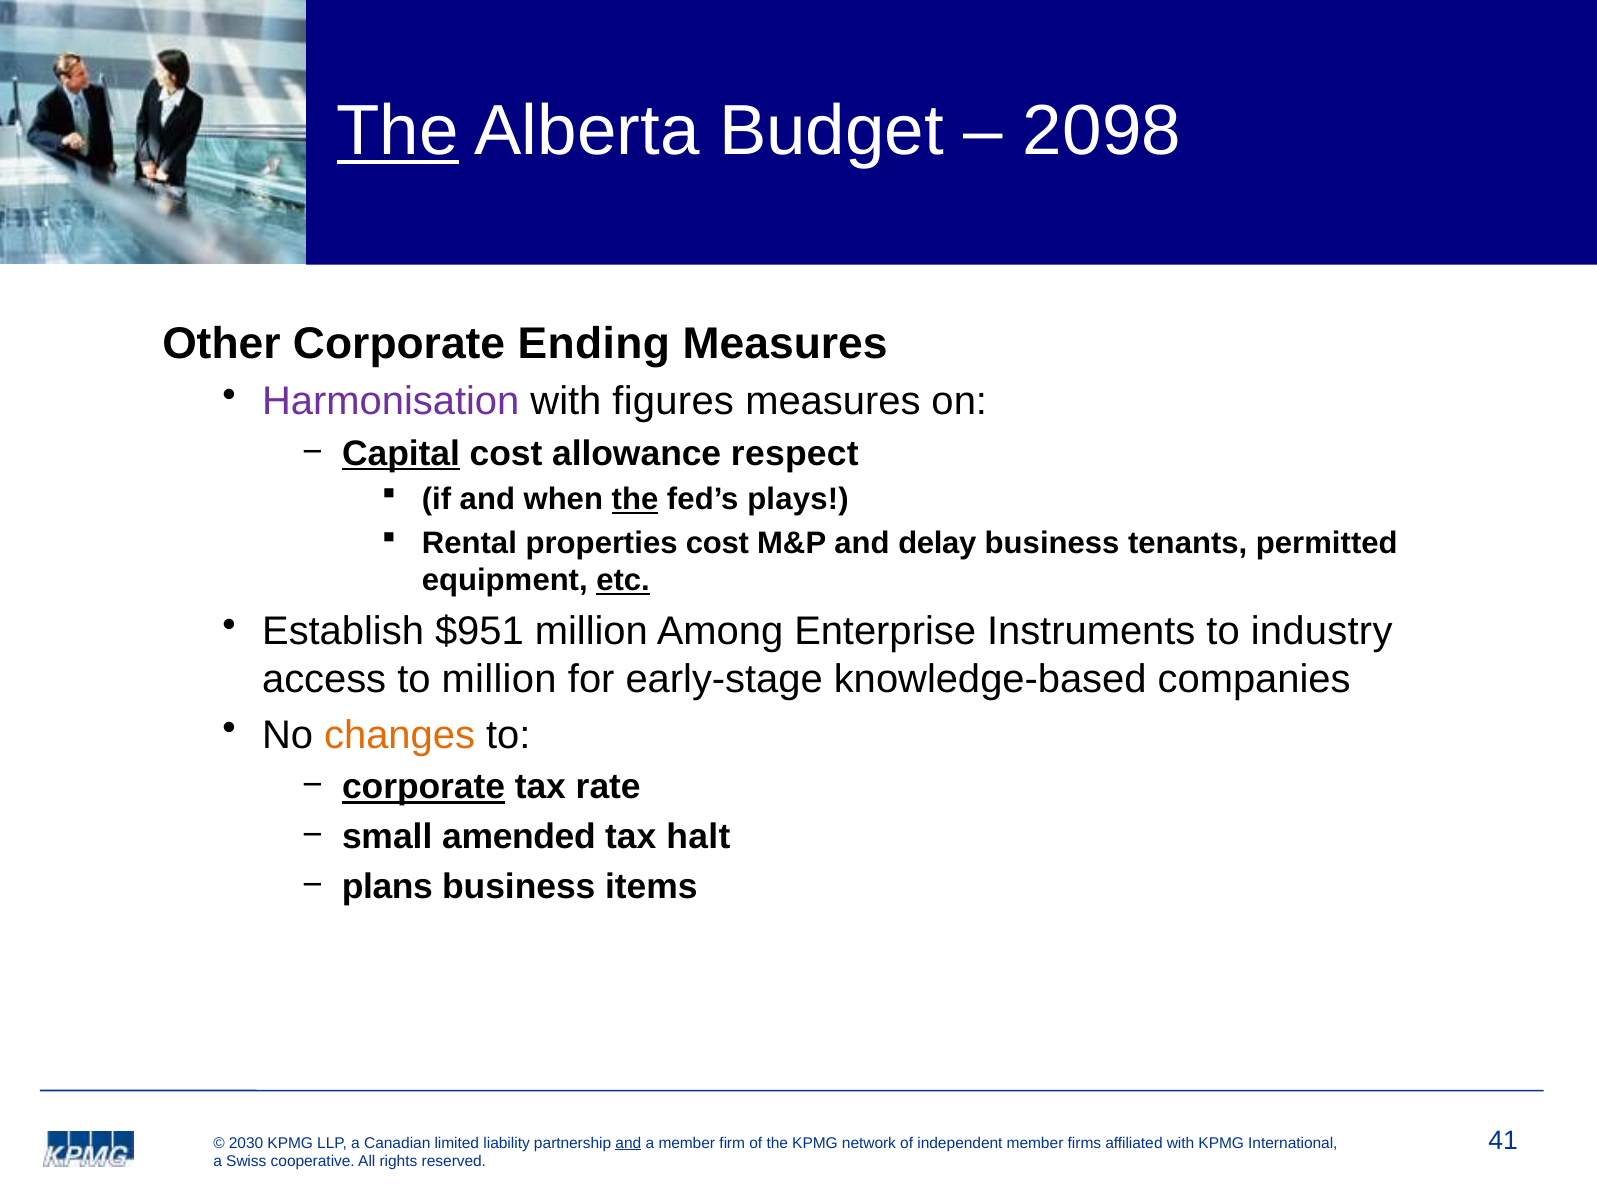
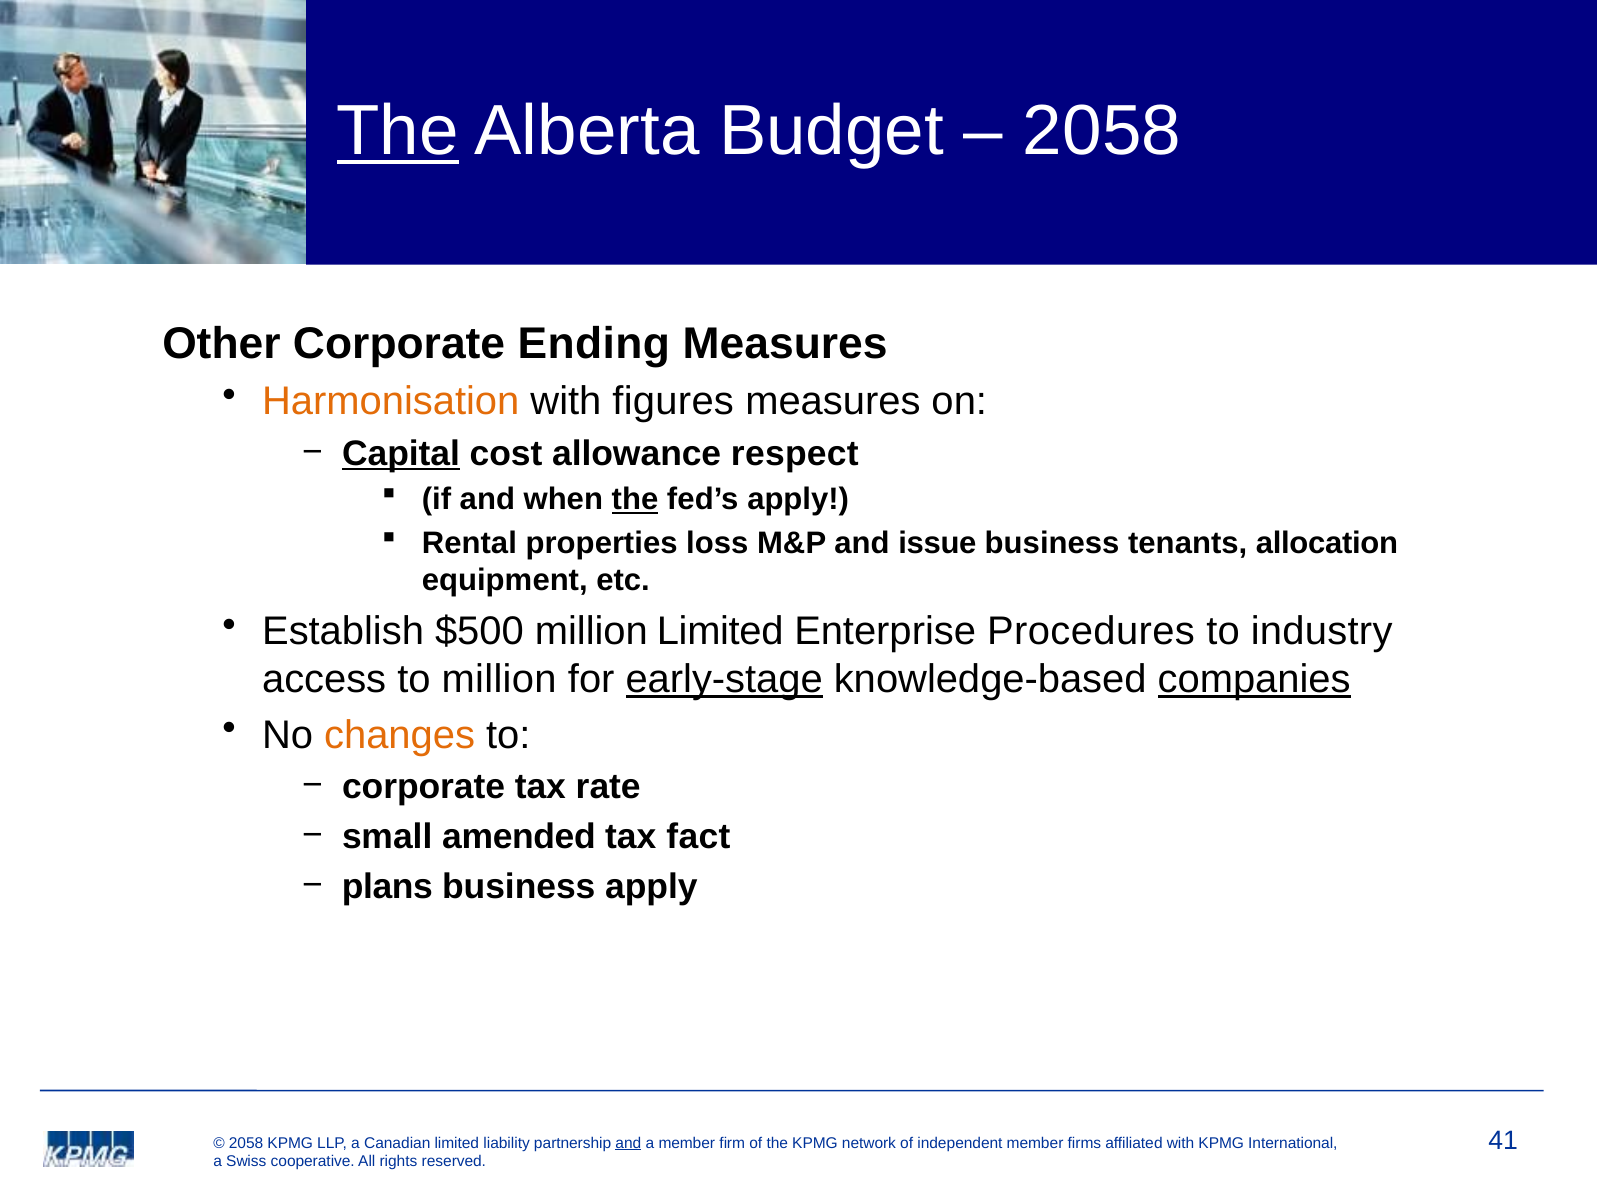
2098 at (1102, 132): 2098 -> 2058
Harmonisation colour: purple -> orange
fed’s plays: plays -> apply
properties cost: cost -> loss
delay: delay -> issue
permitted: permitted -> allocation
etc underline: present -> none
$951: $951 -> $500
million Among: Among -> Limited
Instruments: Instruments -> Procedures
early-stage underline: none -> present
companies underline: none -> present
corporate at (424, 788) underline: present -> none
halt: halt -> fact
business items: items -> apply
2030 at (246, 1144): 2030 -> 2058
